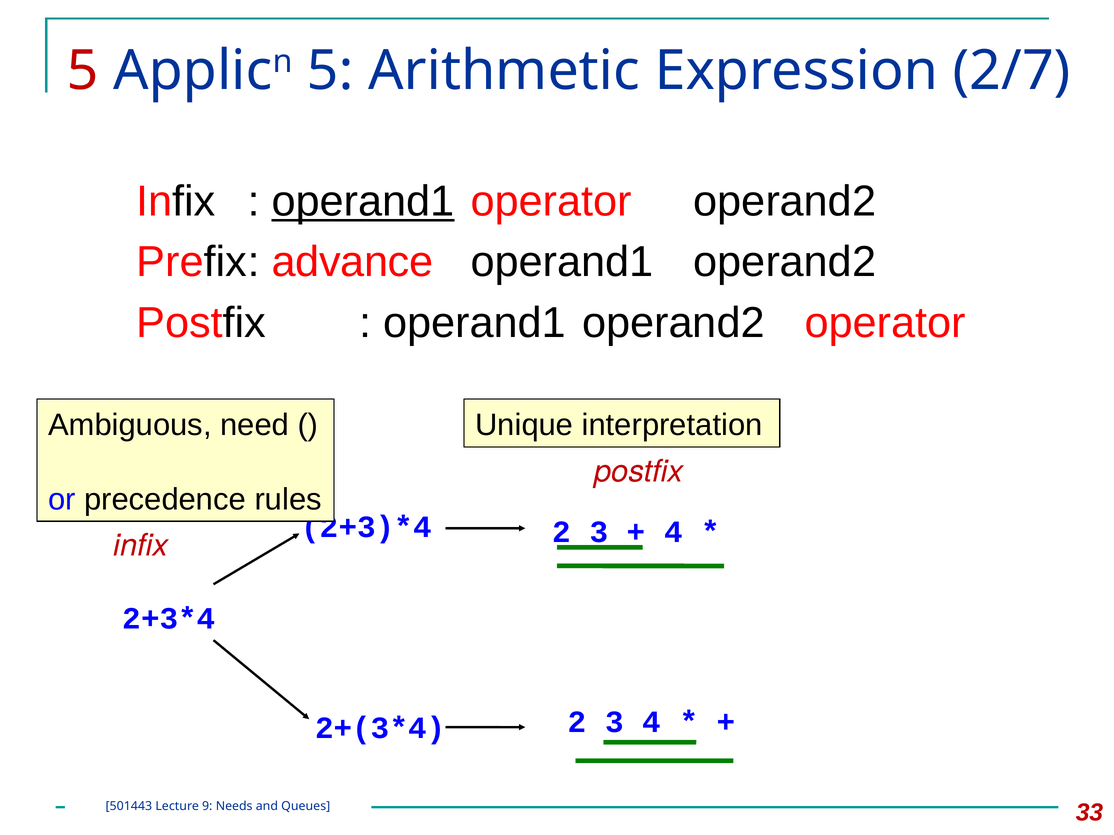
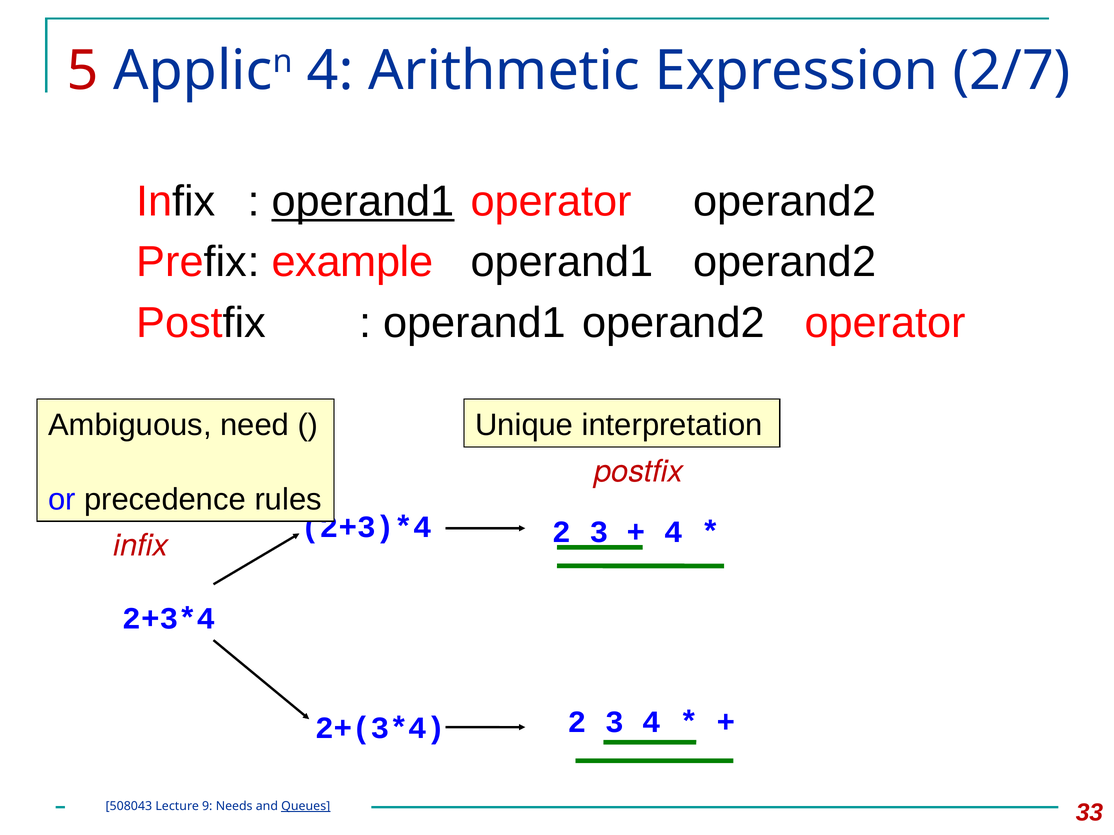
Applicn 5: 5 -> 4
advance: advance -> example
501443: 501443 -> 508043
Queues underline: none -> present
